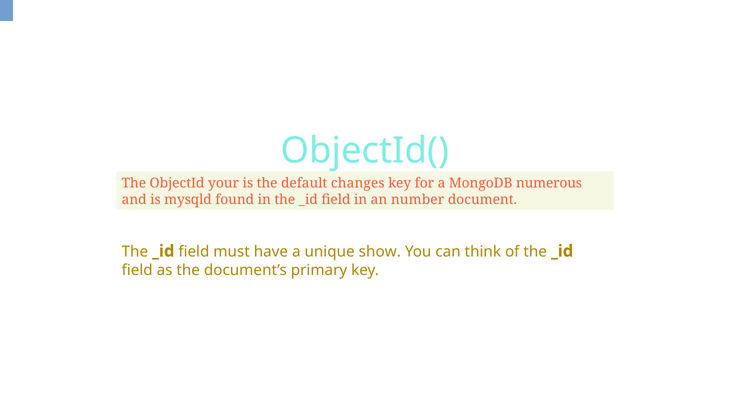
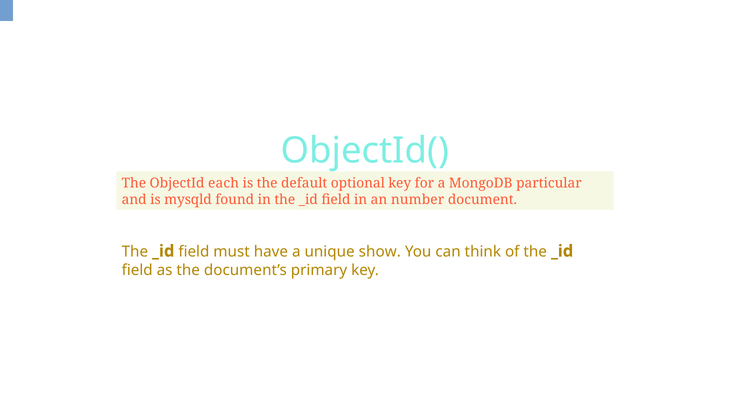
your: your -> each
changes: changes -> optional
numerous: numerous -> particular
